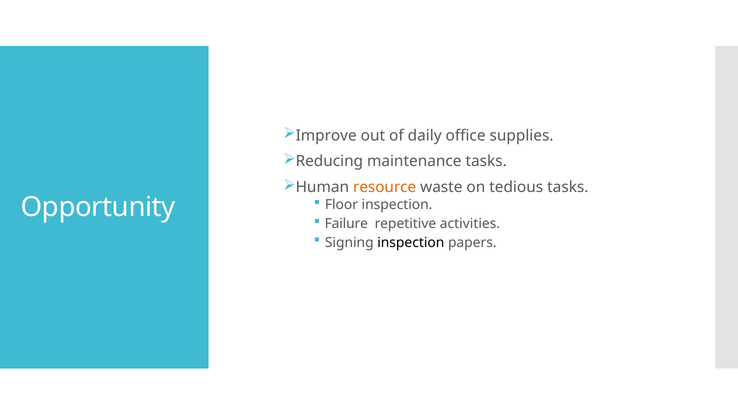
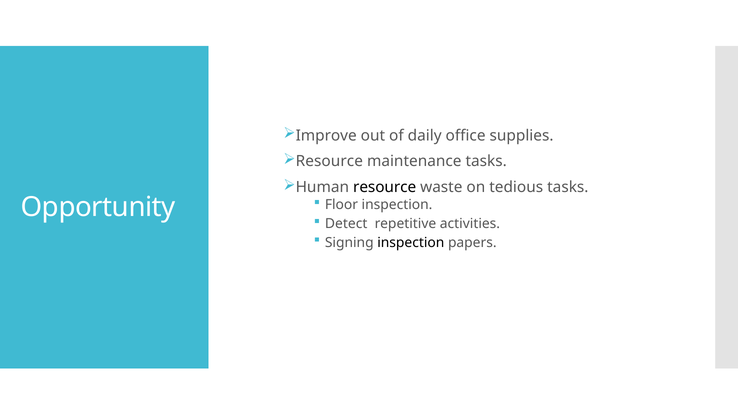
Reducing at (329, 161): Reducing -> Resource
resource at (385, 187) colour: orange -> black
Failure: Failure -> Detect
